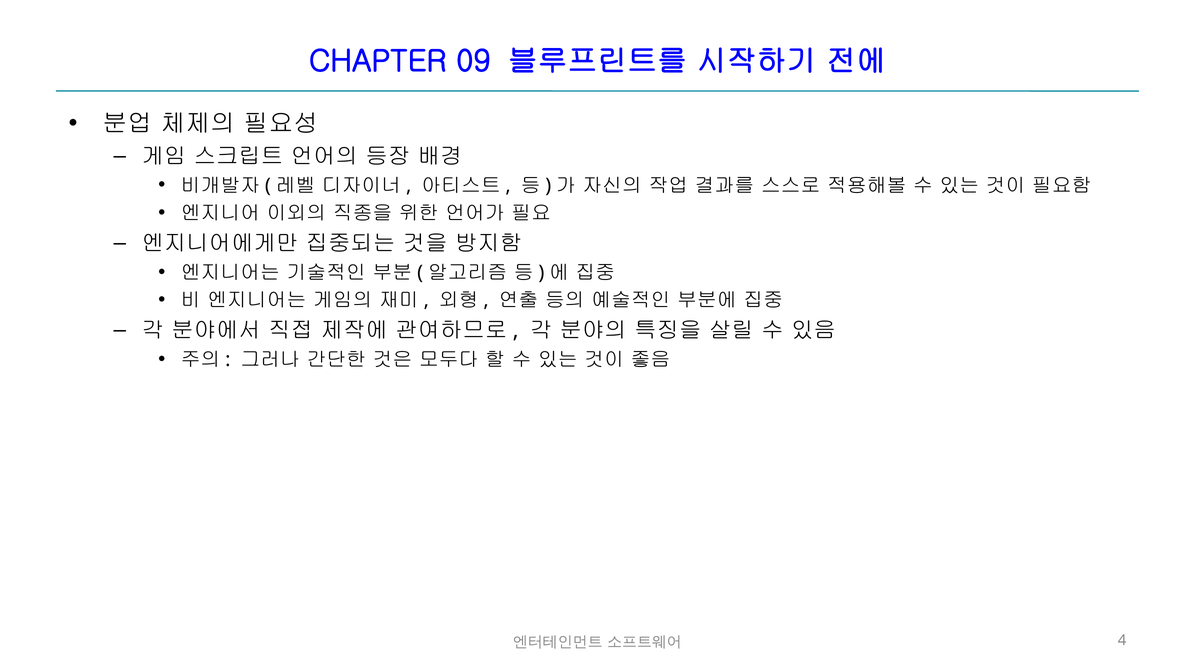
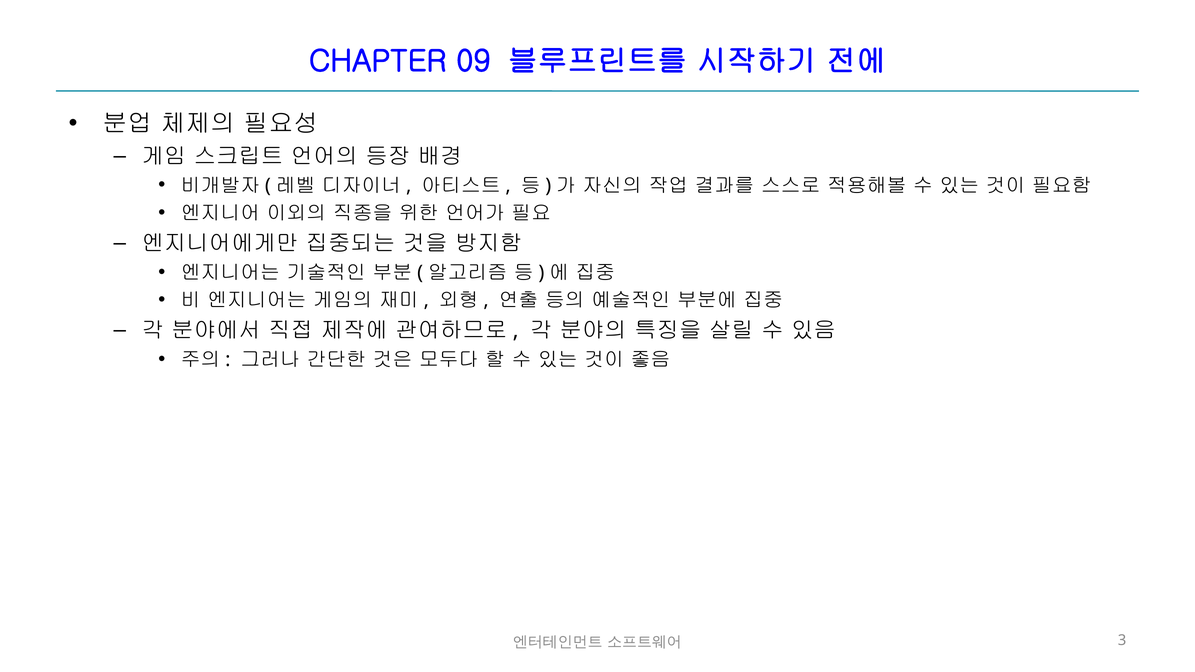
4: 4 -> 3
